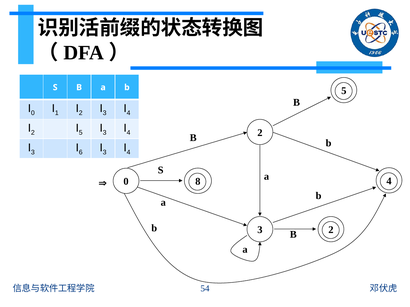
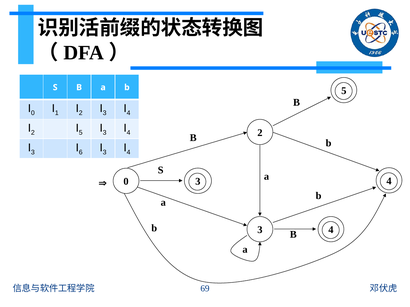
0 8: 8 -> 3
3 2: 2 -> 4
54: 54 -> 69
